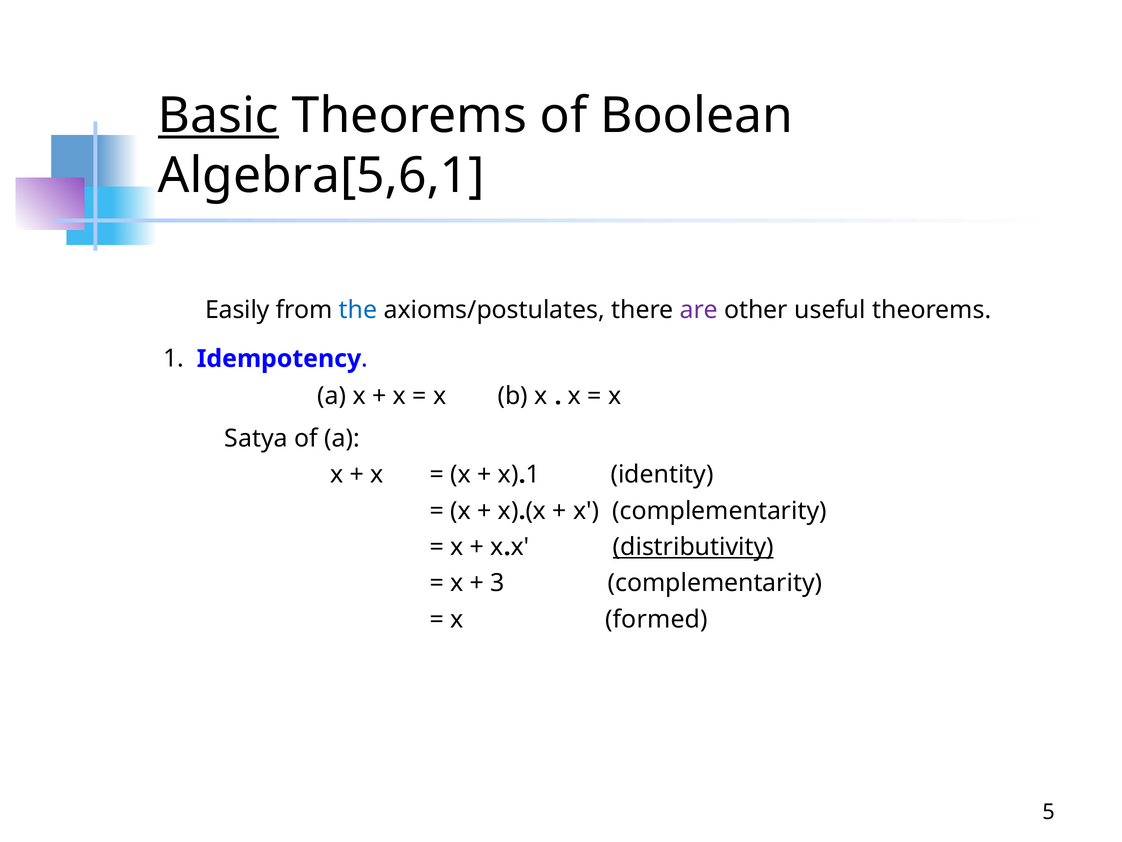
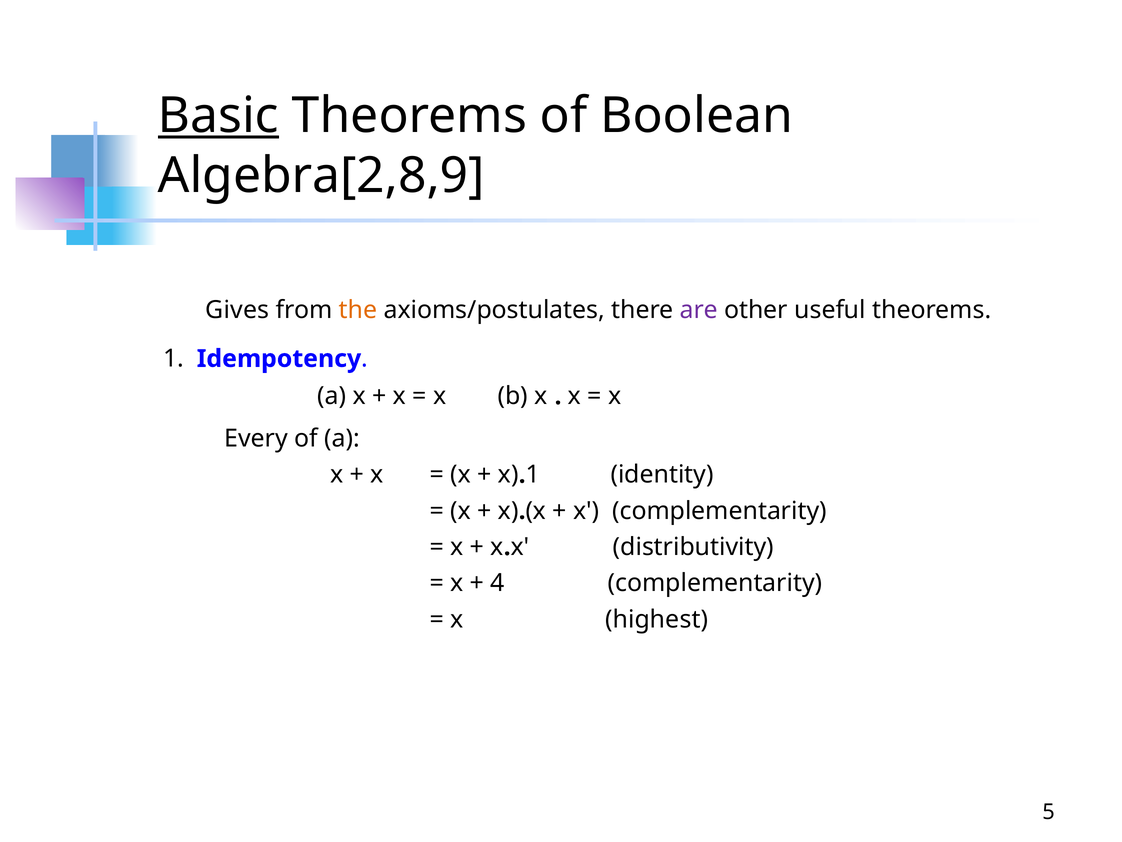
Algebra[5,6,1: Algebra[5,6,1 -> Algebra[2,8,9
Easily: Easily -> Gives
the colour: blue -> orange
Satya: Satya -> Every
distributivity underline: present -> none
3: 3 -> 4
formed: formed -> highest
